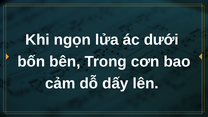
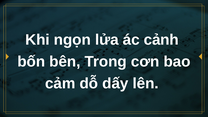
dưới: dưới -> cảnh
